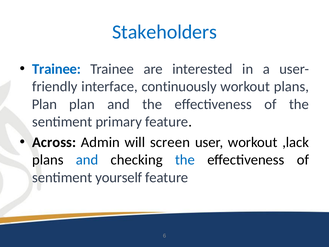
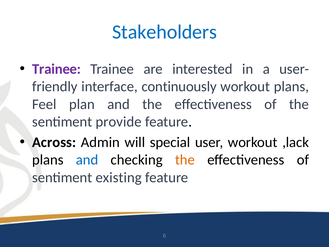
Trainee at (57, 69) colour: blue -> purple
Plan at (44, 104): Plan -> Feel
primary: primary -> provide
screen: screen -> special
the at (185, 160) colour: blue -> orange
yourself: yourself -> existing
